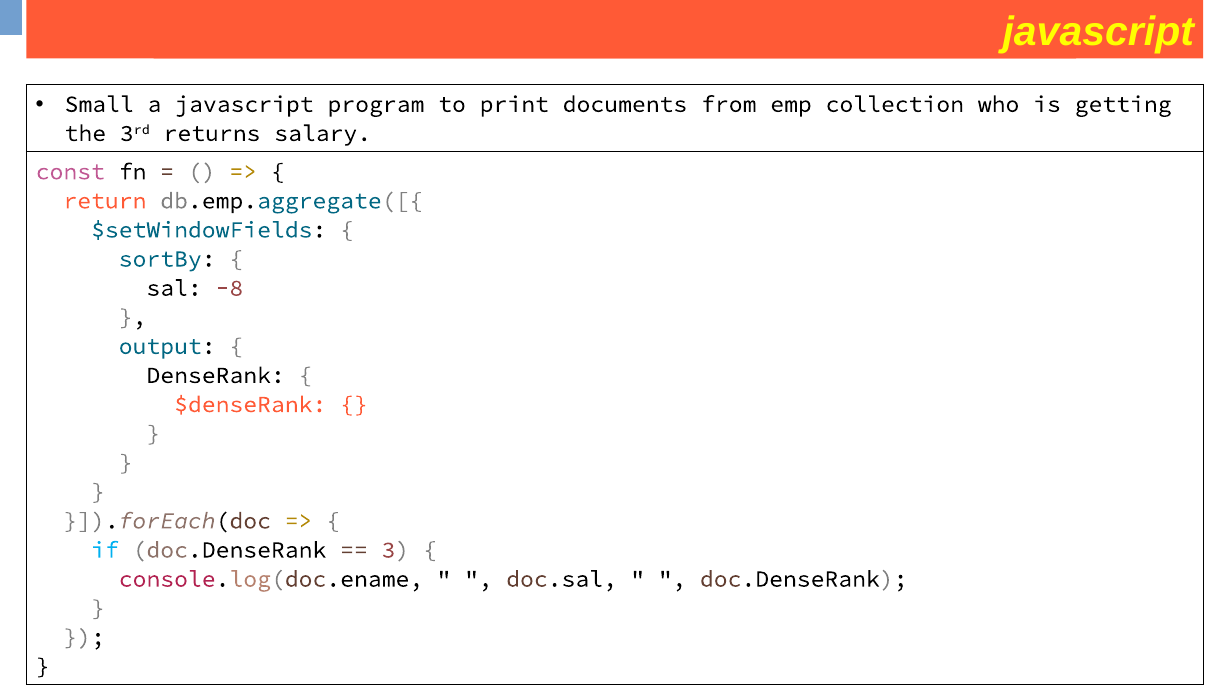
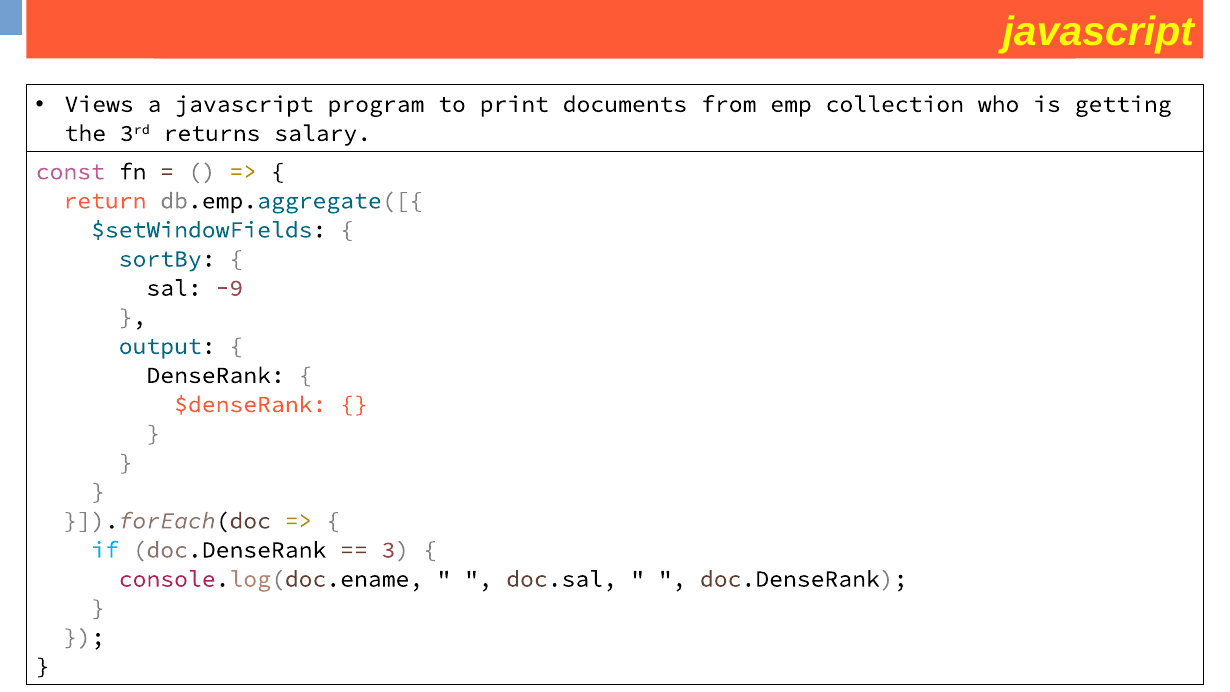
Small: Small -> Views
-8: -8 -> -9
